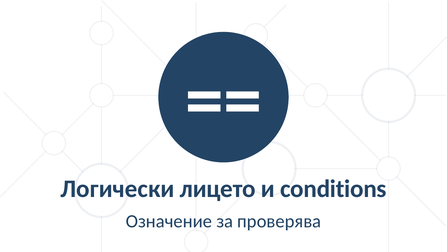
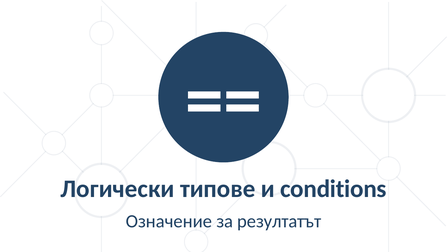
лицето: лицето -> типове
проверява: проверява -> резултатът
